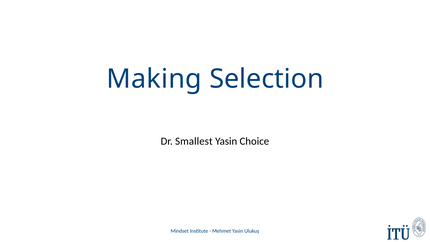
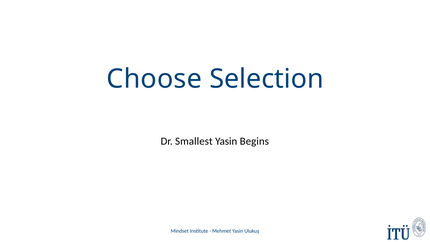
Making: Making -> Choose
Choice: Choice -> Begins
